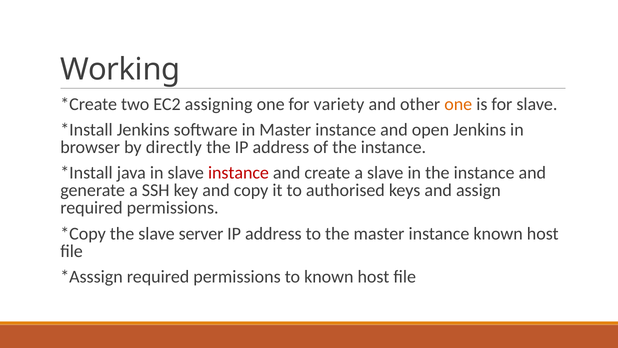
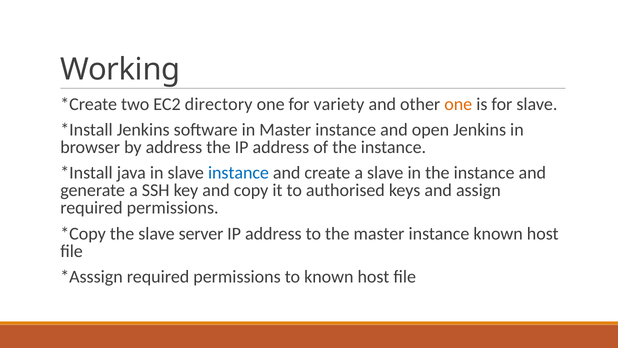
assigning: assigning -> directory
by directly: directly -> address
instance at (238, 173) colour: red -> blue
